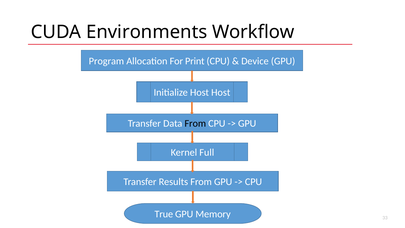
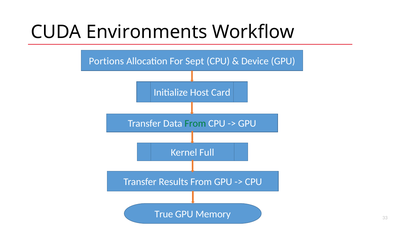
Program: Program -> Portions
Print: Print -> Sept
Host Host: Host -> Card
From at (195, 123) colour: black -> green
